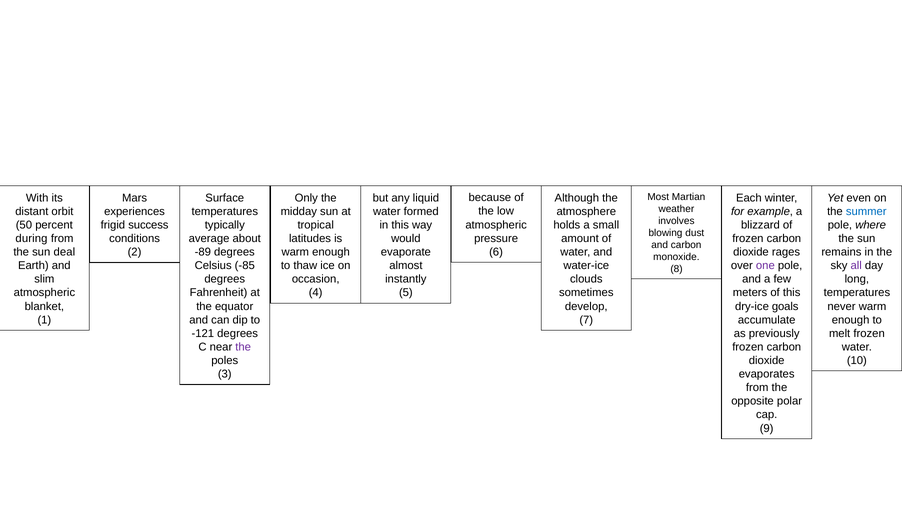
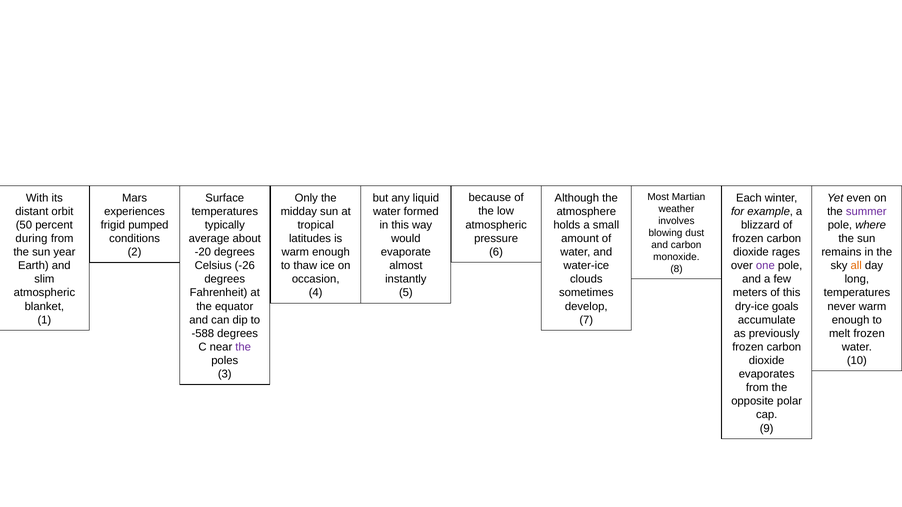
summer colour: blue -> purple
success: success -> pumped
deal: deal -> year
-89: -89 -> -20
-85: -85 -> -26
all colour: purple -> orange
-121: -121 -> -588
